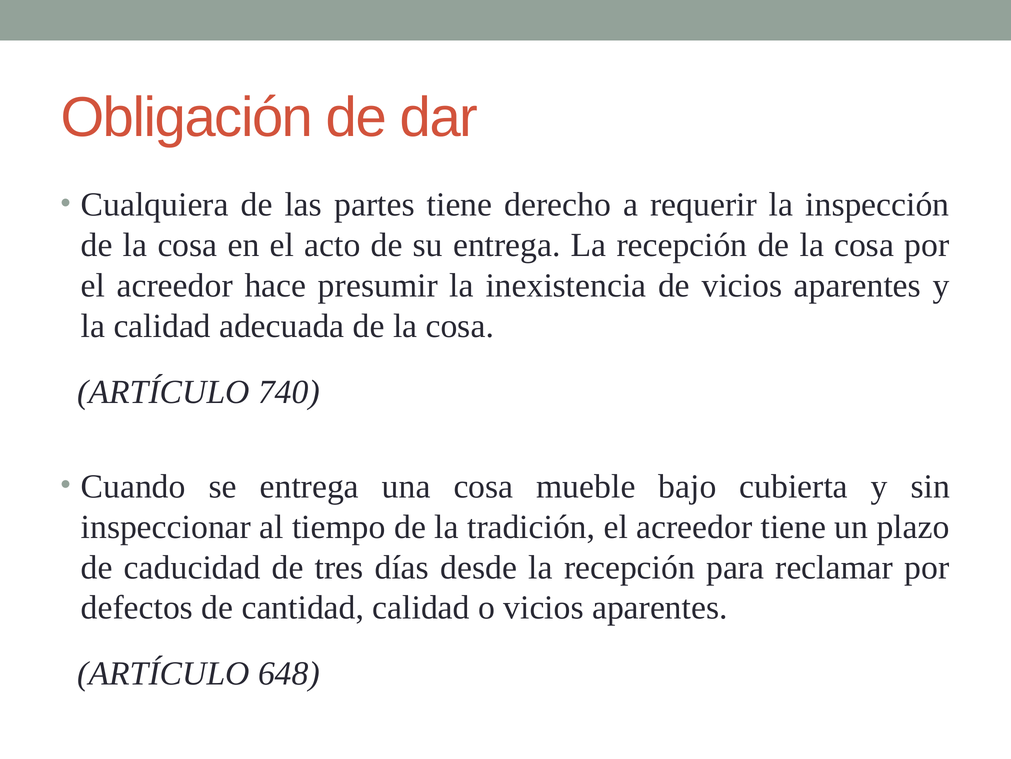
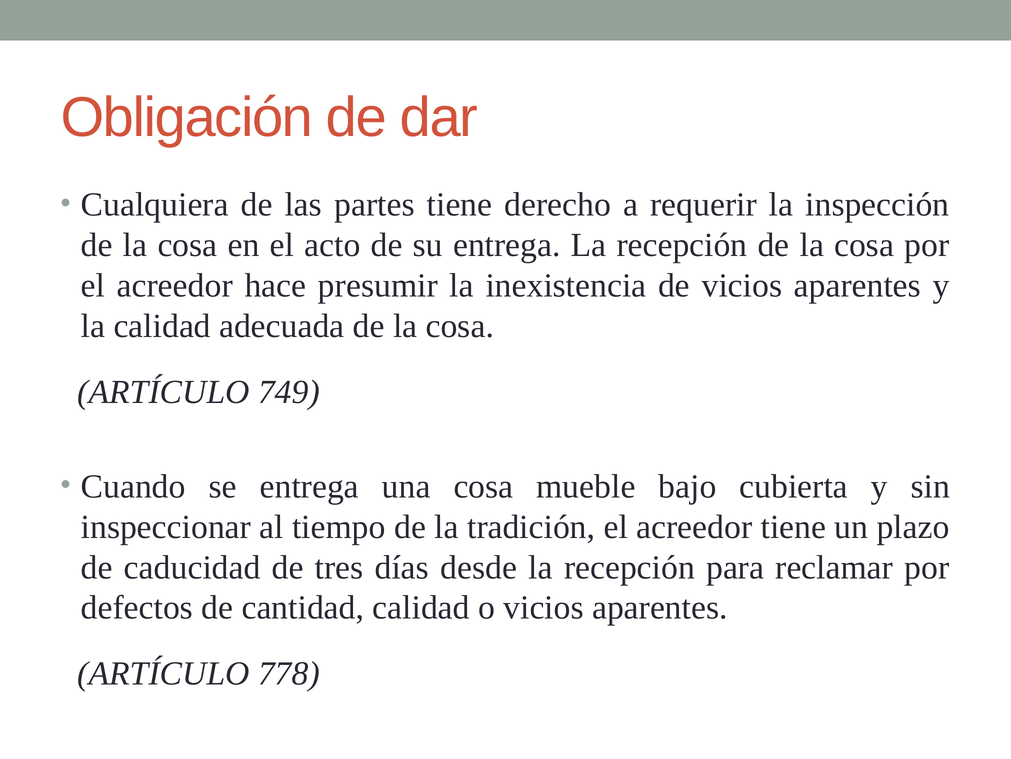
740: 740 -> 749
648: 648 -> 778
